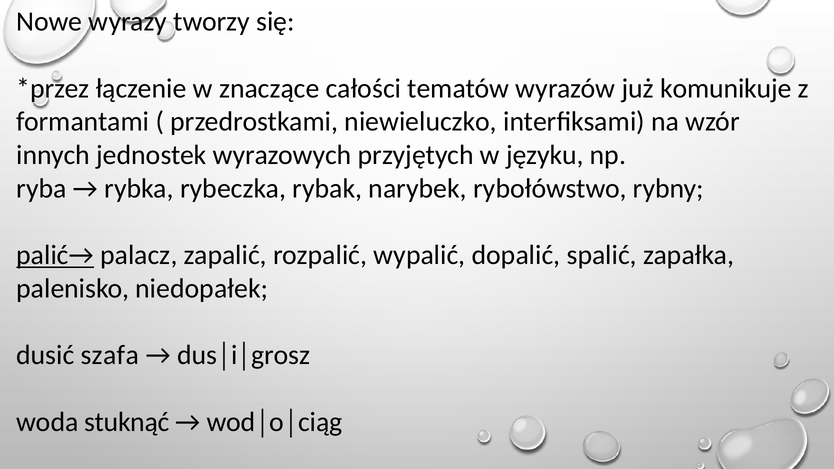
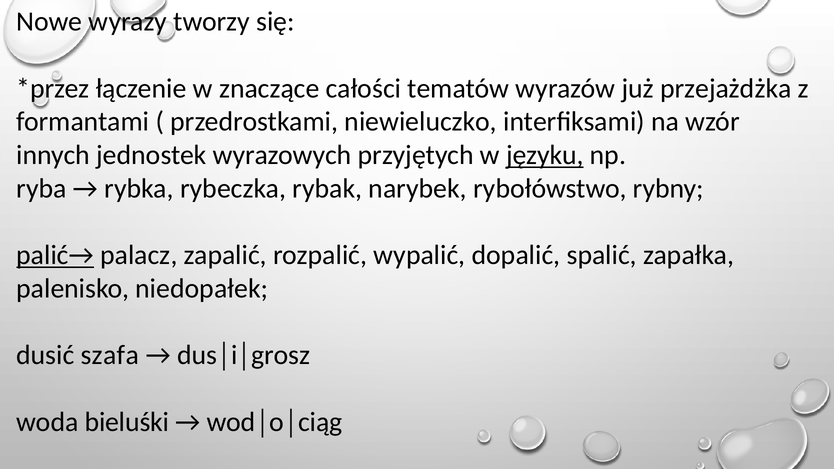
komunikuje: komunikuje -> przejażdżka
języku underline: none -> present
stuknąć: stuknąć -> bieluśki
